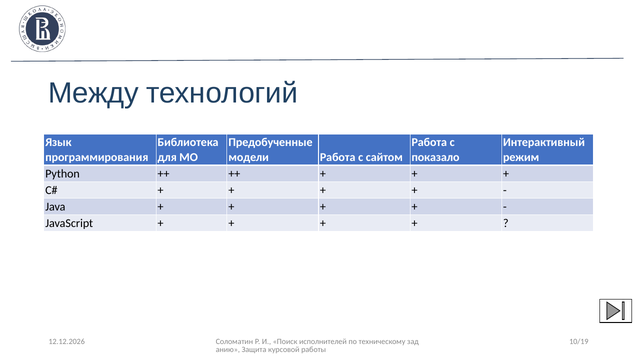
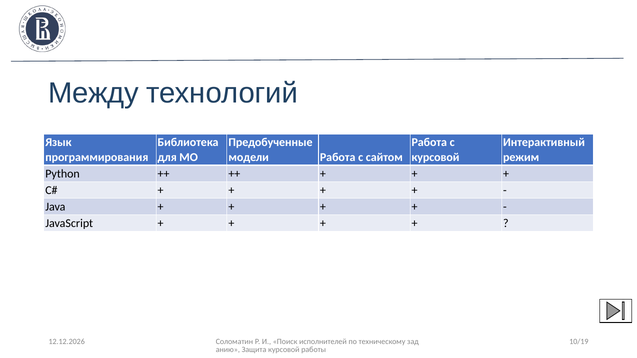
показало at (435, 157): показало -> курсовой
